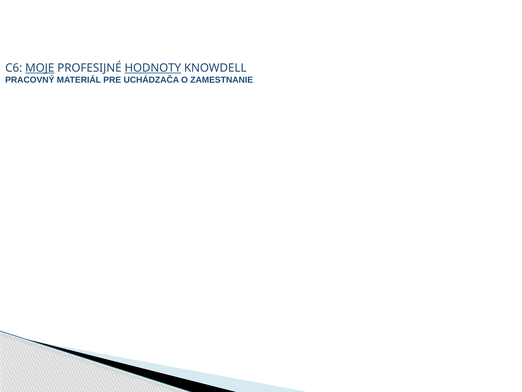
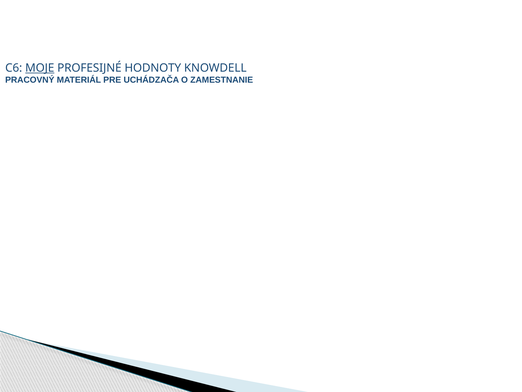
HODNOTY underline: present -> none
